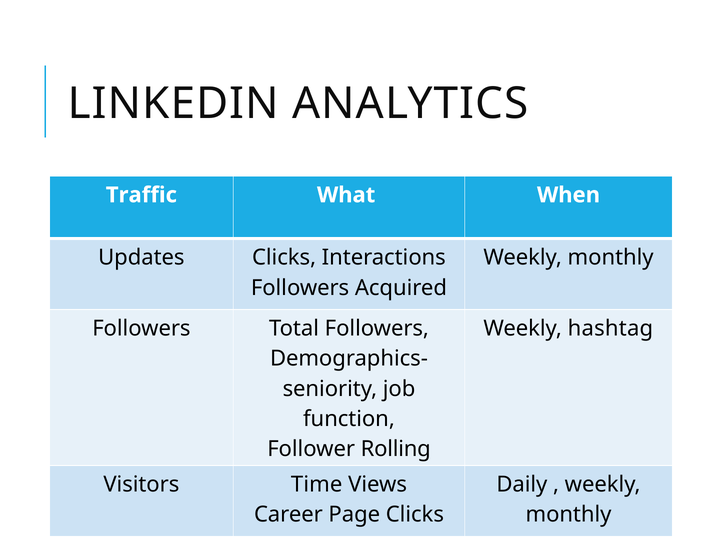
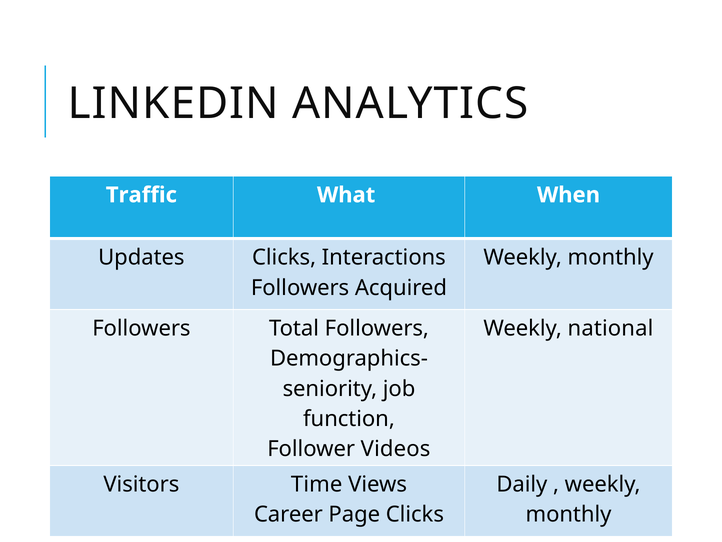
hashtag: hashtag -> national
Rolling: Rolling -> Videos
